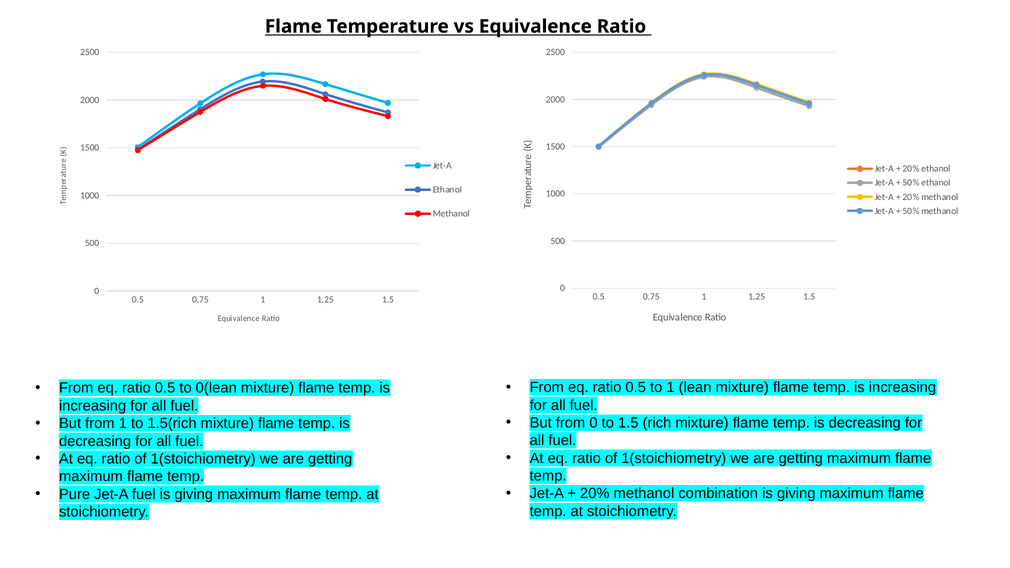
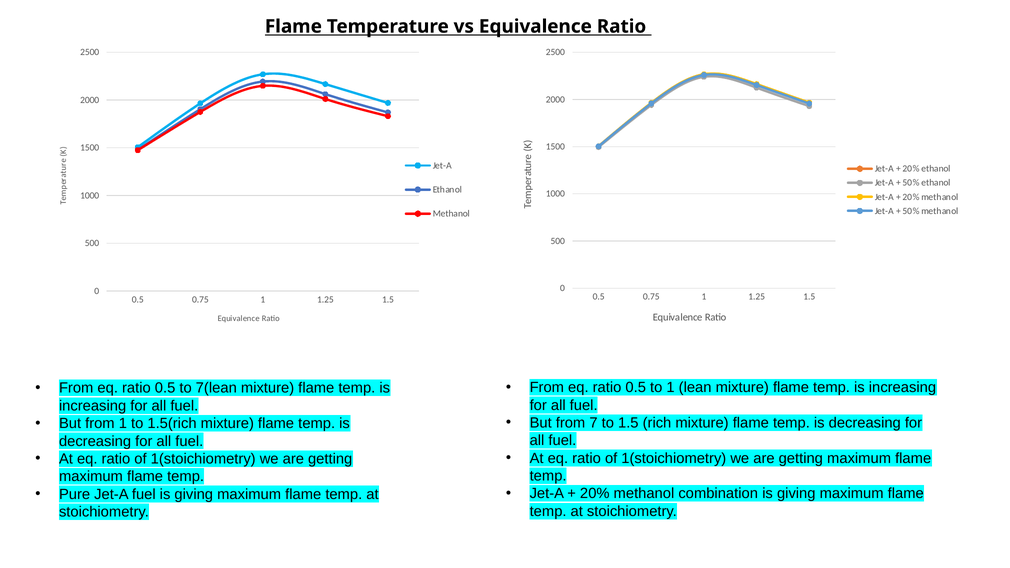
0(lean: 0(lean -> 7(lean
from 0: 0 -> 7
